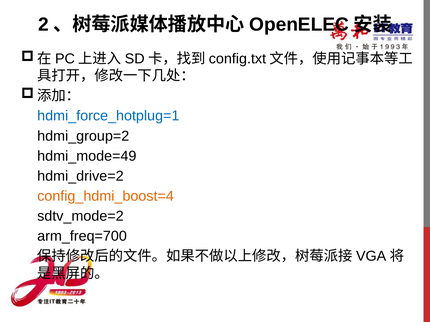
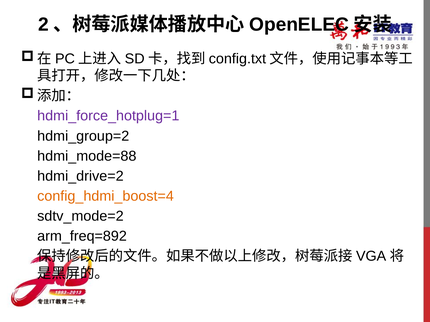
hdmi_force_hotplug=1 colour: blue -> purple
hdmi_mode=49: hdmi_mode=49 -> hdmi_mode=88
arm_freq=700: arm_freq=700 -> arm_freq=892
